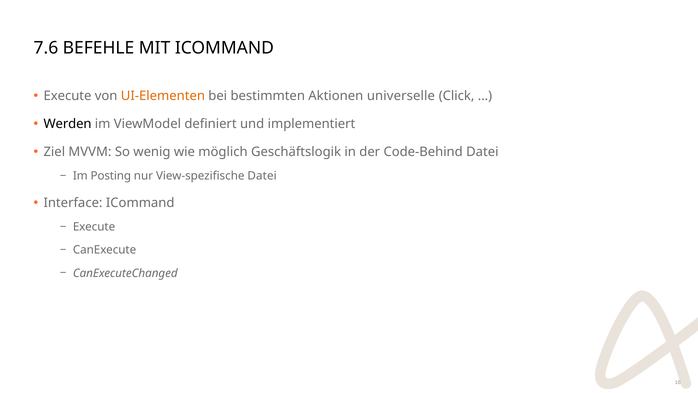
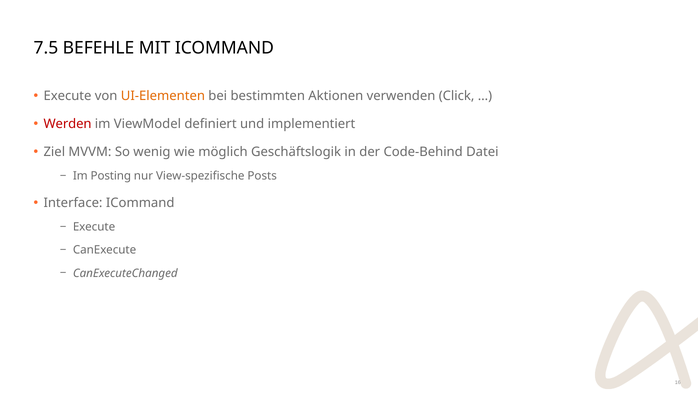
7.6: 7.6 -> 7.5
universelle: universelle -> verwenden
Werden colour: black -> red
View-spezifische Datei: Datei -> Posts
